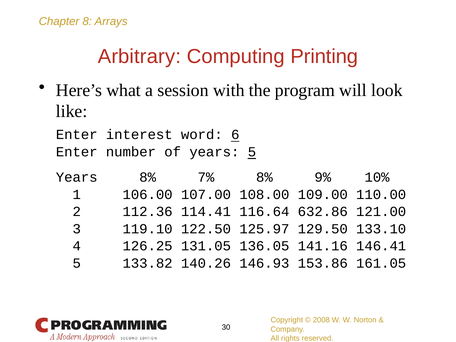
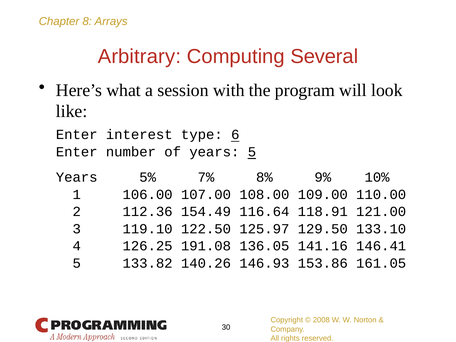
Printing: Printing -> Several
word: word -> type
Years 8%: 8% -> 5%
114.41: 114.41 -> 154.49
632.86: 632.86 -> 118.91
131.05: 131.05 -> 191.08
